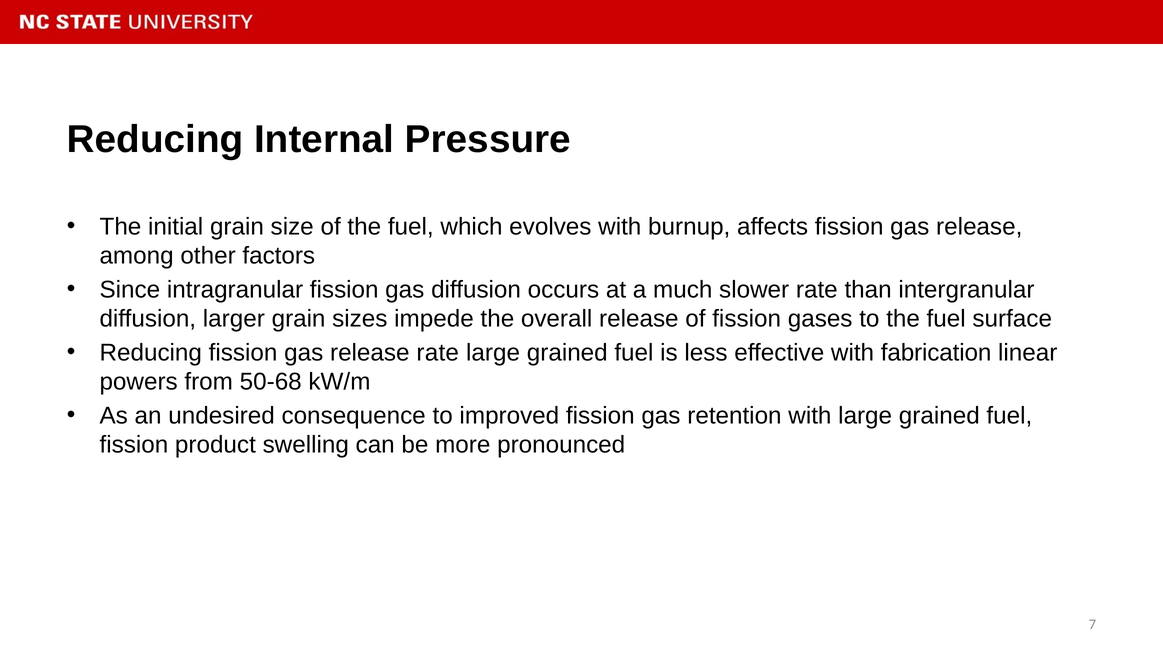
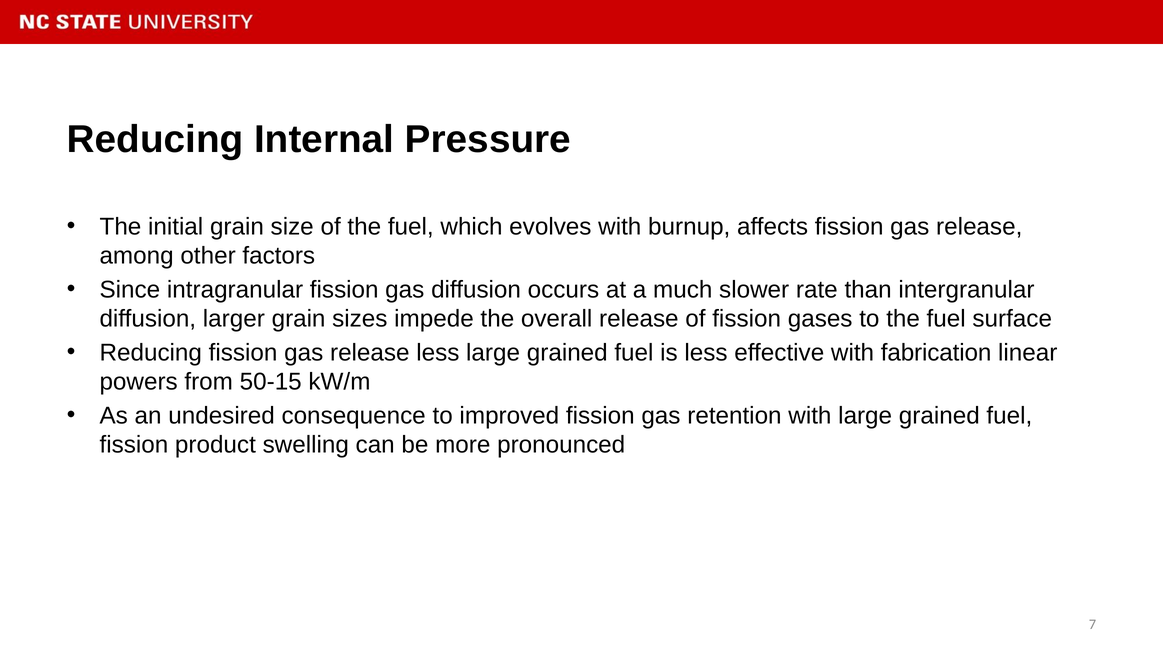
release rate: rate -> less
50-68: 50-68 -> 50-15
